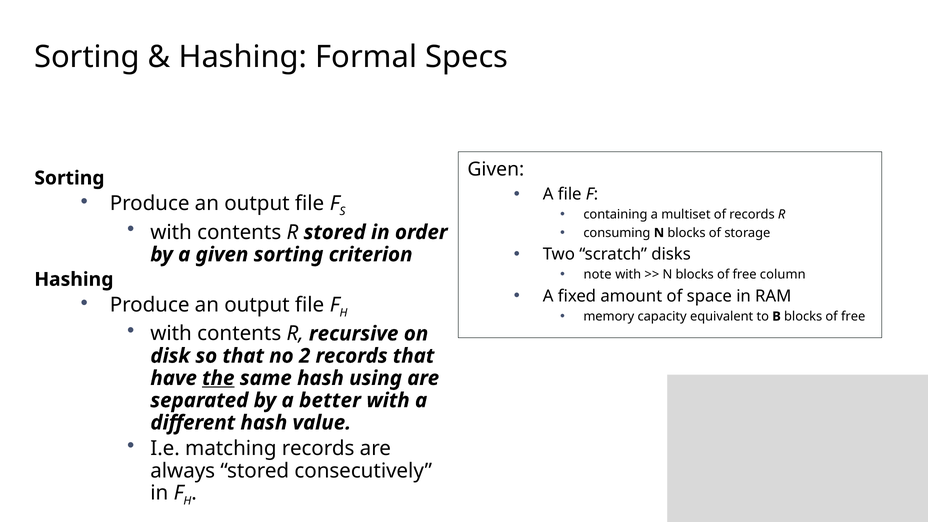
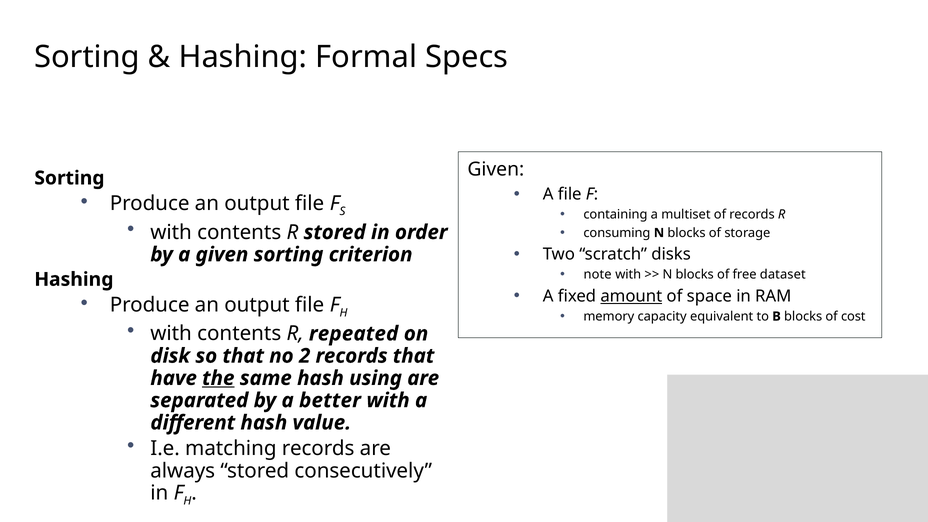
column: column -> dataset
amount underline: none -> present
B blocks of free: free -> cost
recursive: recursive -> repeated
